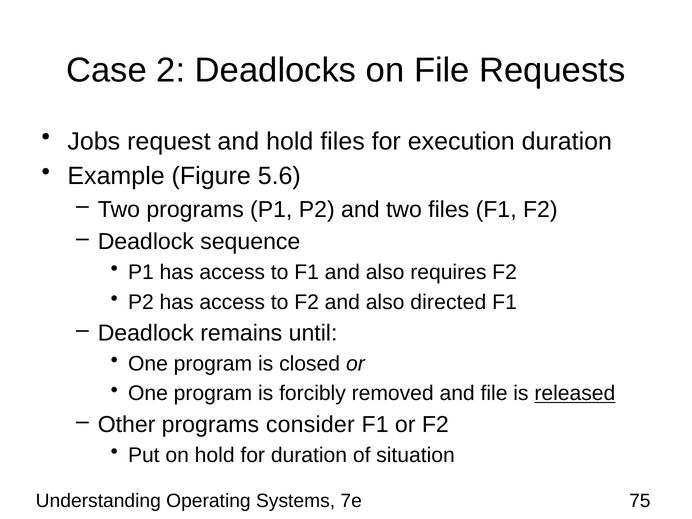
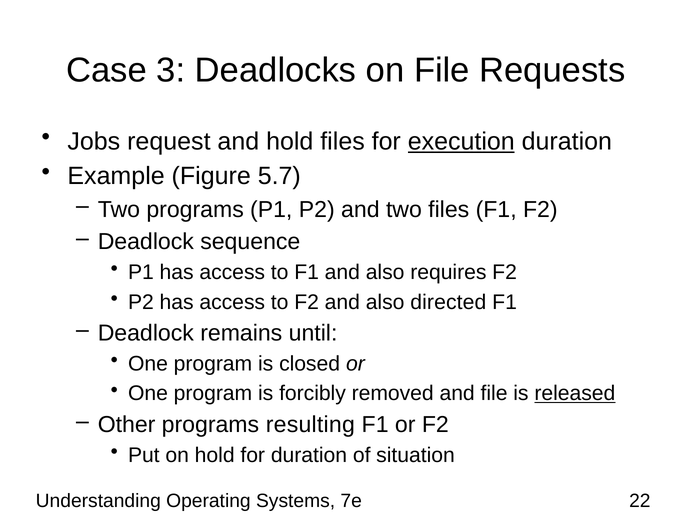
2: 2 -> 3
execution underline: none -> present
5.6: 5.6 -> 5.7
consider: consider -> resulting
75: 75 -> 22
